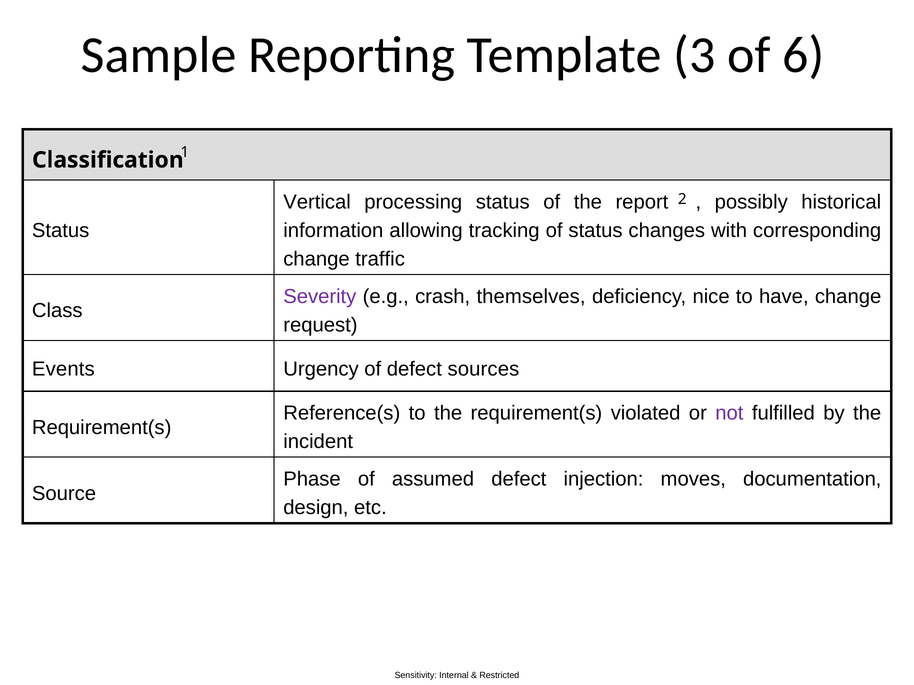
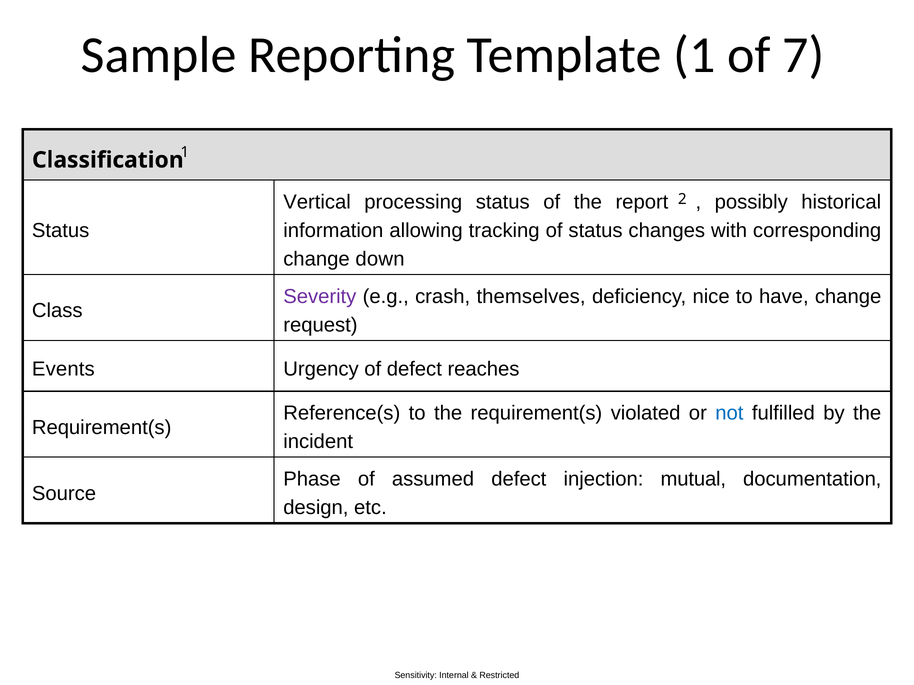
Template 3: 3 -> 1
6: 6 -> 7
traffic: traffic -> down
sources: sources -> reaches
not colour: purple -> blue
moves: moves -> mutual
